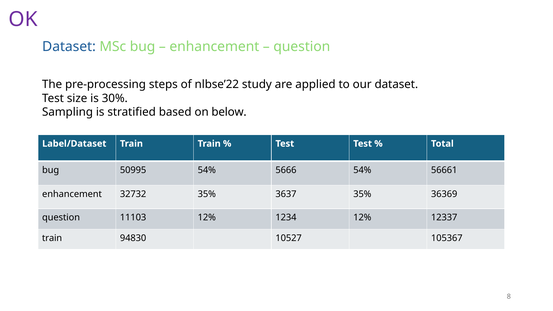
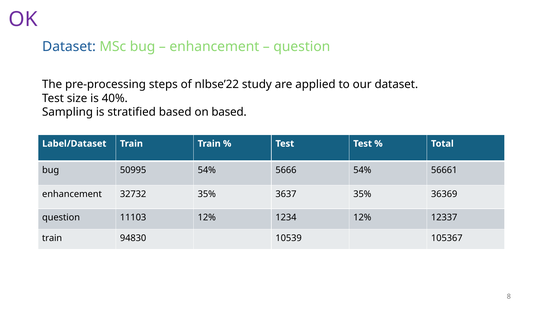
30%: 30% -> 40%
on below: below -> based
10527: 10527 -> 10539
